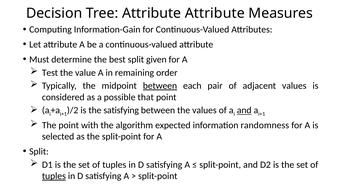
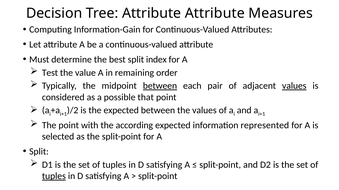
given: given -> index
values at (294, 86) underline: none -> present
the satisfying: satisfying -> expected
and at (244, 111) underline: present -> none
algorithm: algorithm -> according
randomness: randomness -> represented
